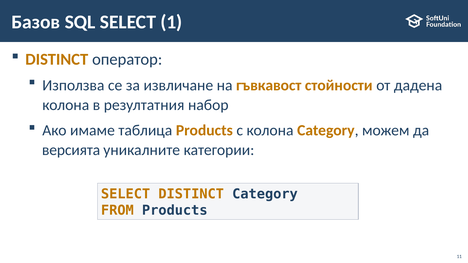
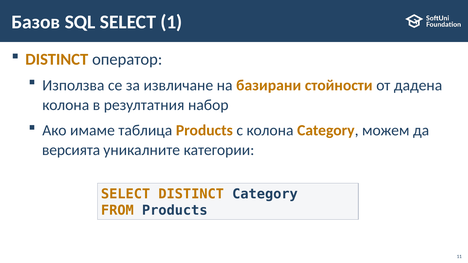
гъвкавост: гъвкавост -> базирани
